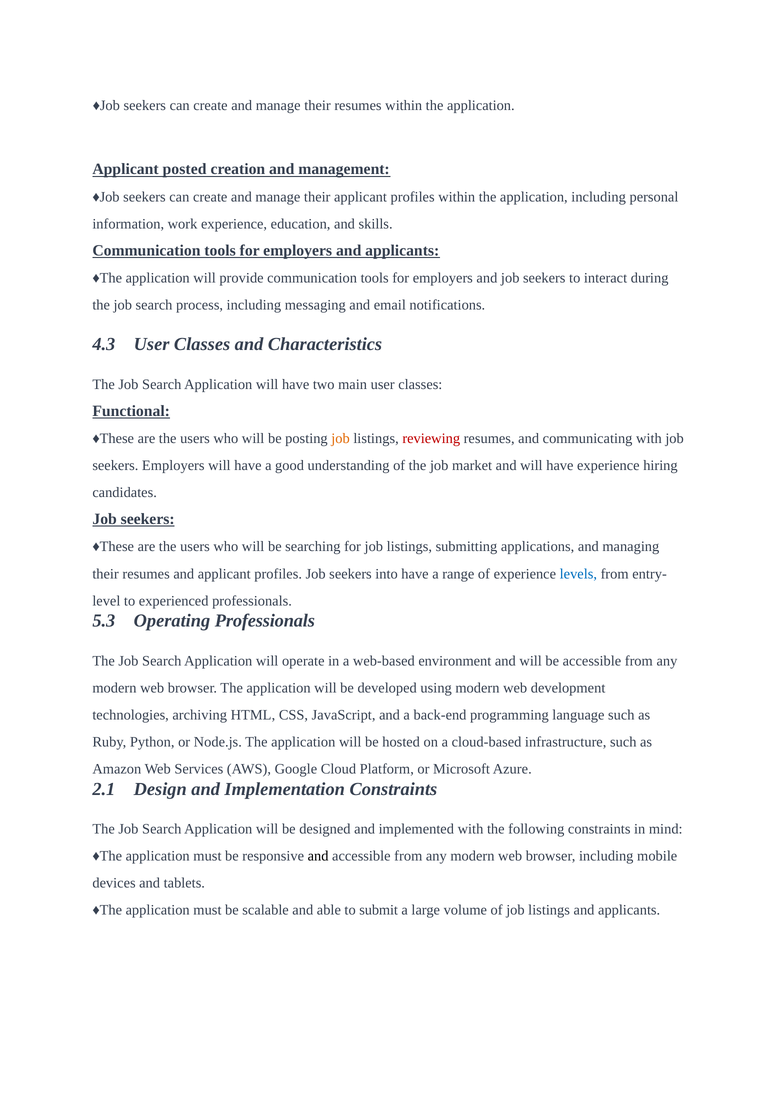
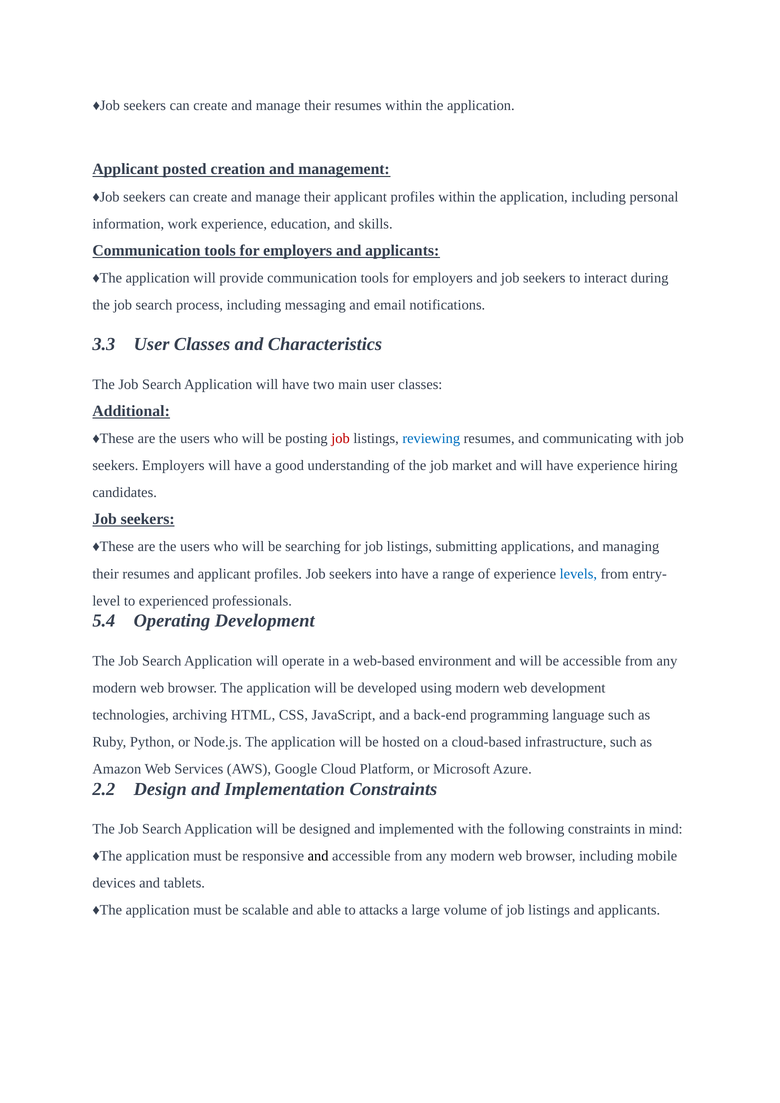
4.3: 4.3 -> 3.3
Functional: Functional -> Additional
job at (341, 438) colour: orange -> red
reviewing colour: red -> blue
5.3: 5.3 -> 5.4
Operating Professionals: Professionals -> Development
2.1: 2.1 -> 2.2
submit: submit -> attacks
